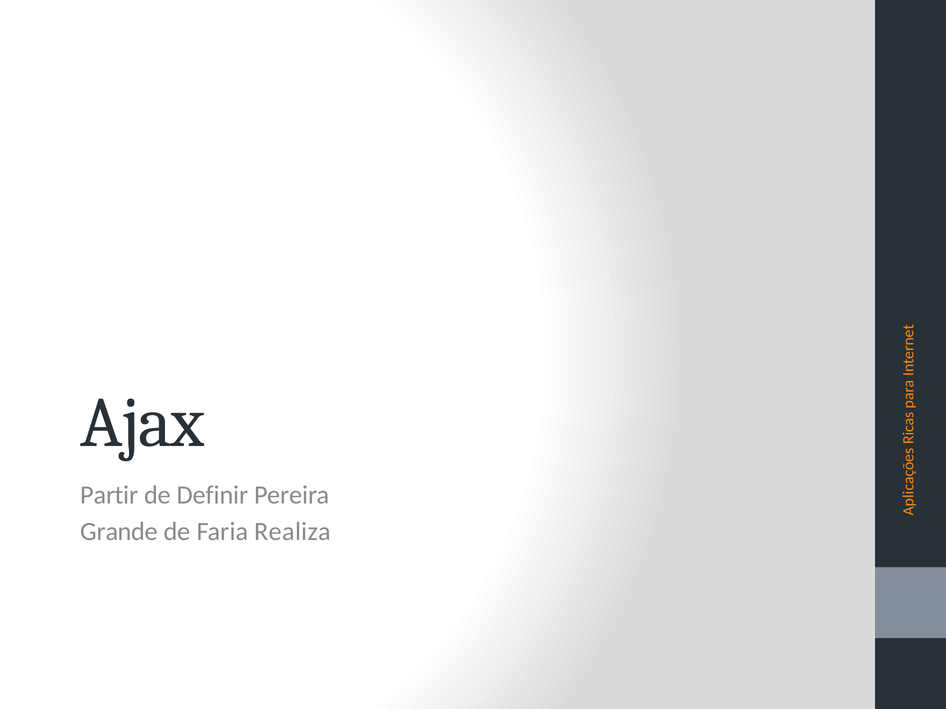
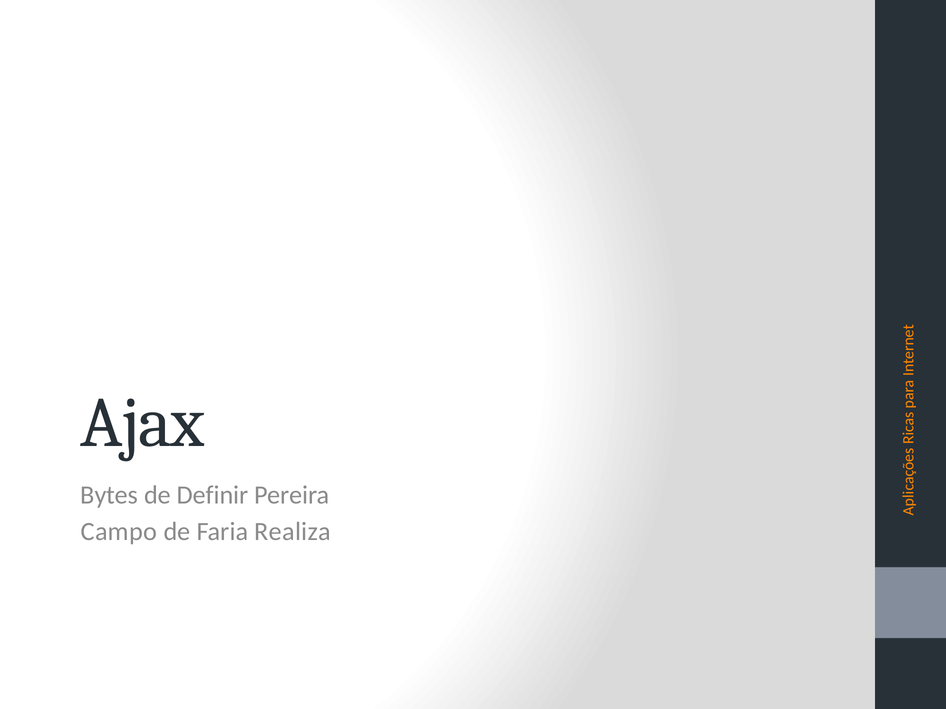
Partir: Partir -> Bytes
Grande: Grande -> Campo
